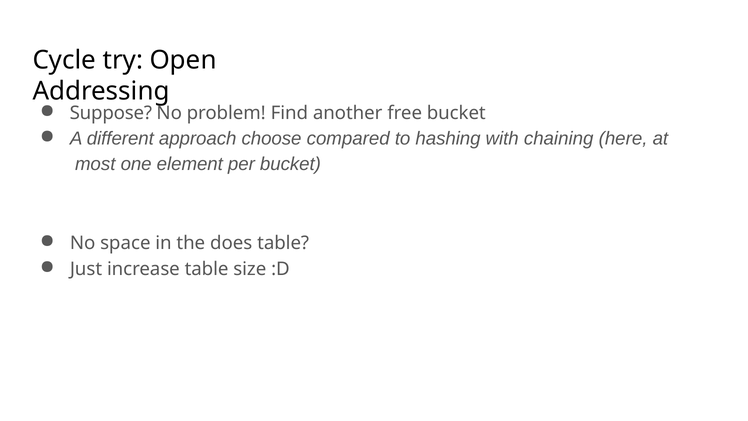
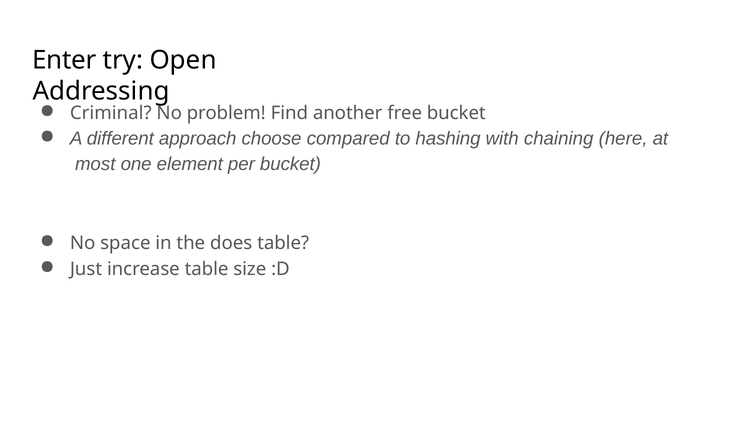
Cycle: Cycle -> Enter
Suppose: Suppose -> Criminal
